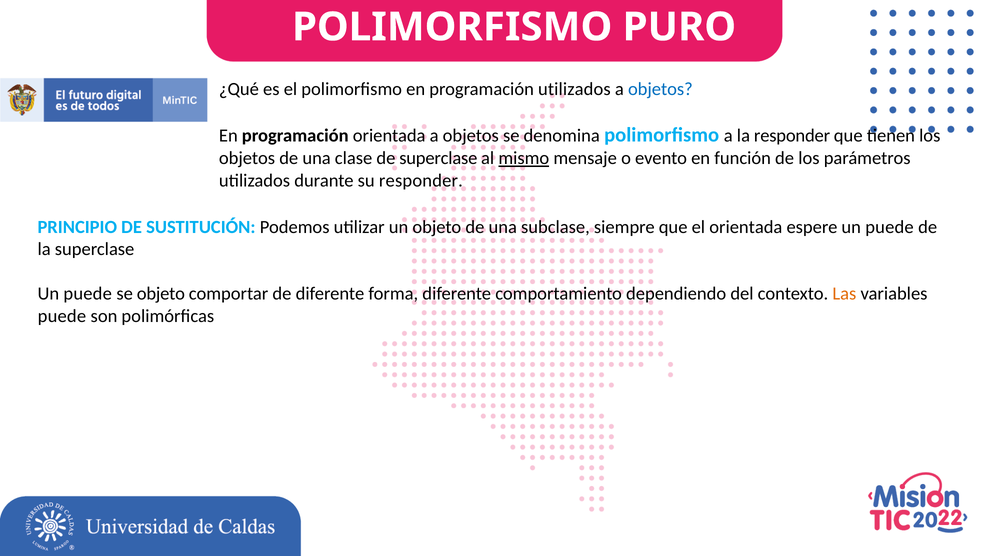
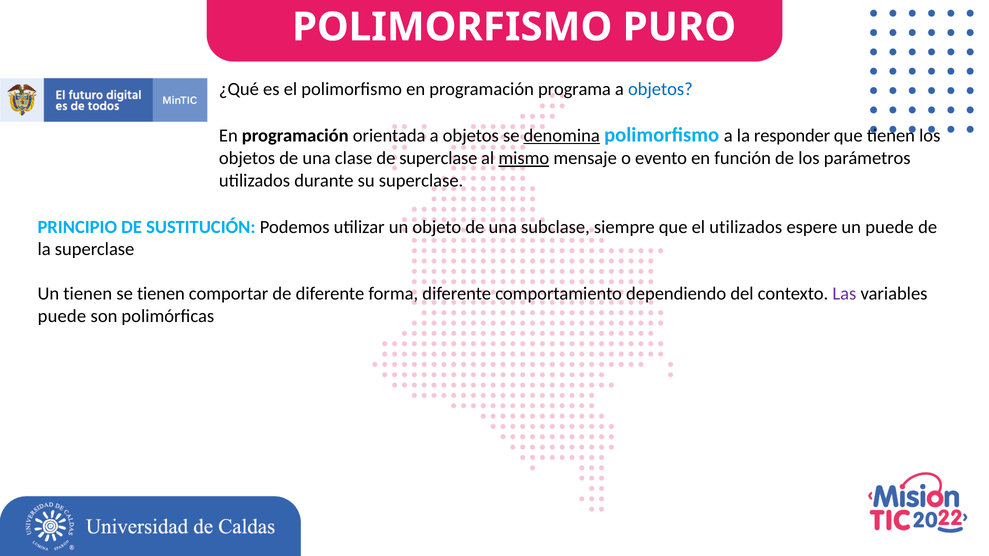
programación utilizados: utilizados -> programa
denomina underline: none -> present
su responder: responder -> superclase
el orientada: orientada -> utilizados
puede at (88, 294): puede -> tienen
se objeto: objeto -> tienen
Las colour: orange -> purple
